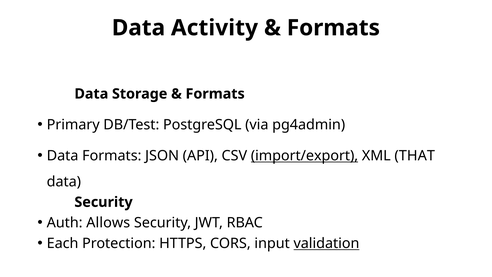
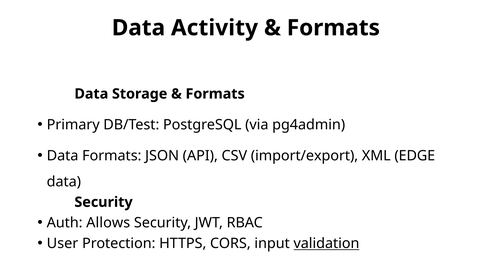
import/export underline: present -> none
THAT: THAT -> EDGE
Each: Each -> User
